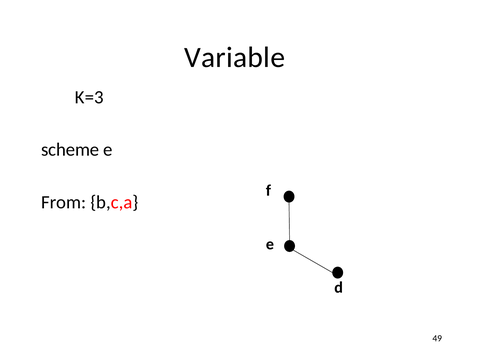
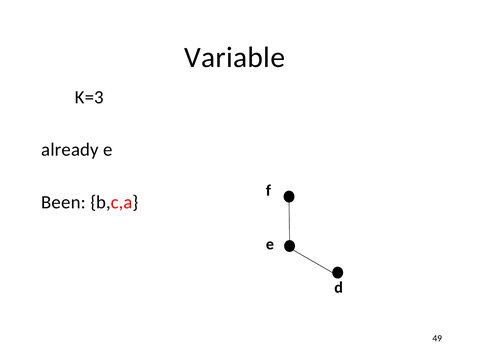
scheme: scheme -> already
From: From -> Been
